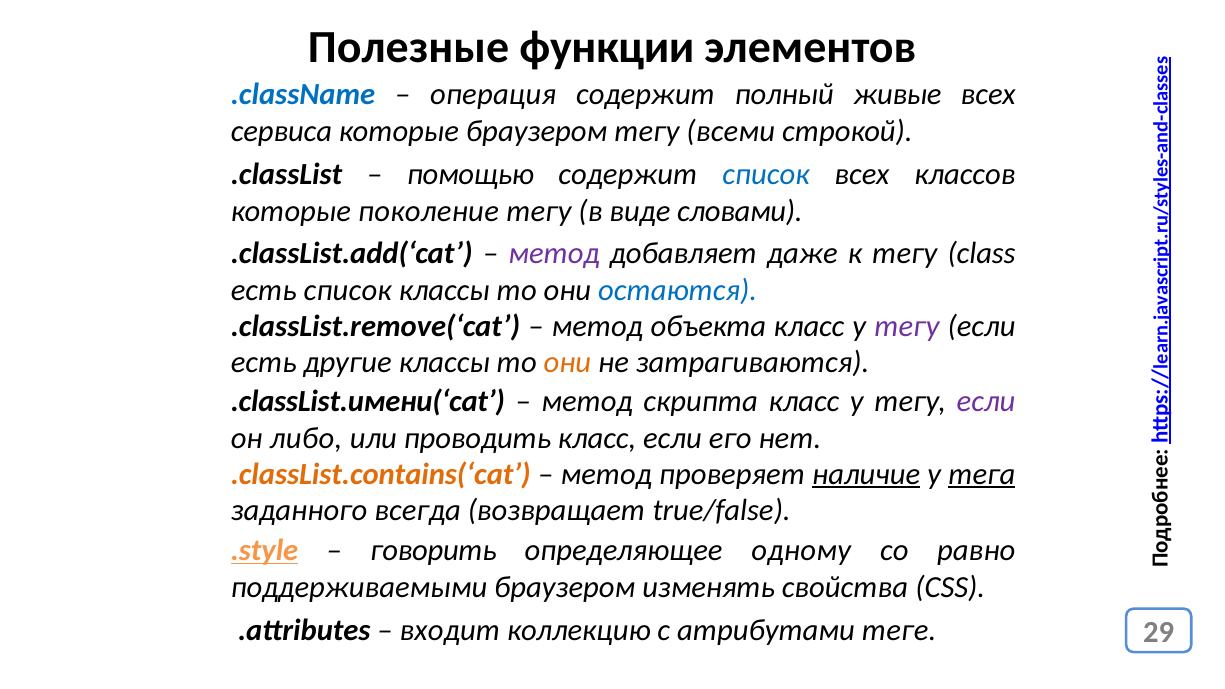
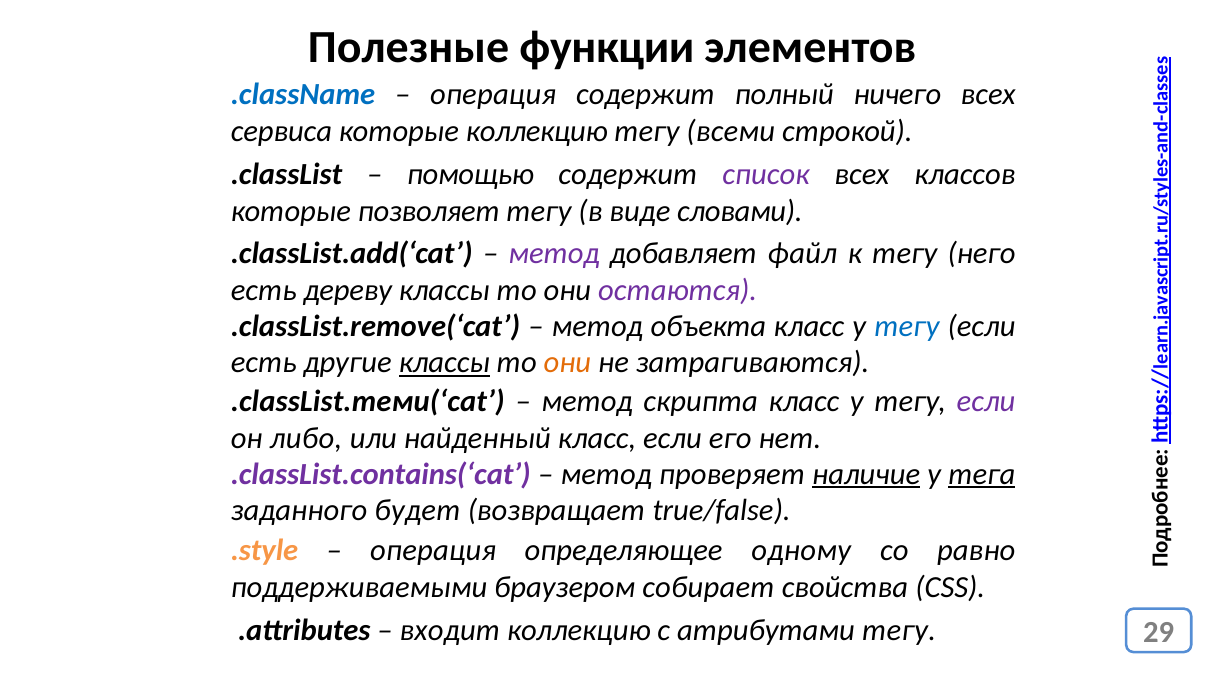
живые: живые -> ничего
которые браузером: браузером -> коллекцию
список at (766, 174) colour: blue -> purple
поколение: поколение -> позволяет
даже: даже -> файл
class: class -> него
есть список: список -> дереву
остаются colour: blue -> purple
тегу at (907, 326) colour: purple -> blue
классы at (444, 363) underline: none -> present
.classList.имени(‘cat: .classList.имени(‘cat -> .classList.теми(‘cat
проводить: проводить -> найденный
.classList.contains(‘cat colour: orange -> purple
всегда: всегда -> будет
.style underline: present -> none
говорить at (433, 550): говорить -> операция
изменять: изменять -> собирает
атрибутами теге: теге -> тегу
